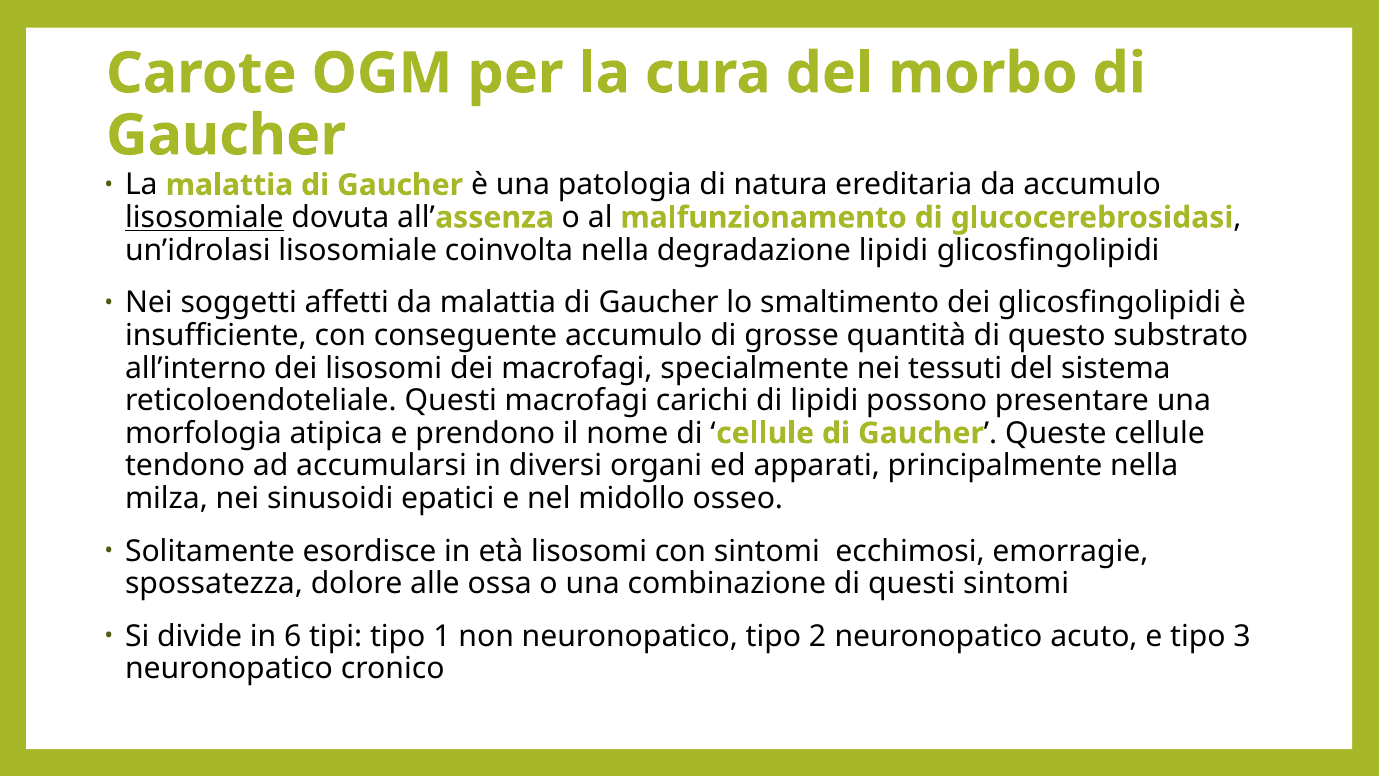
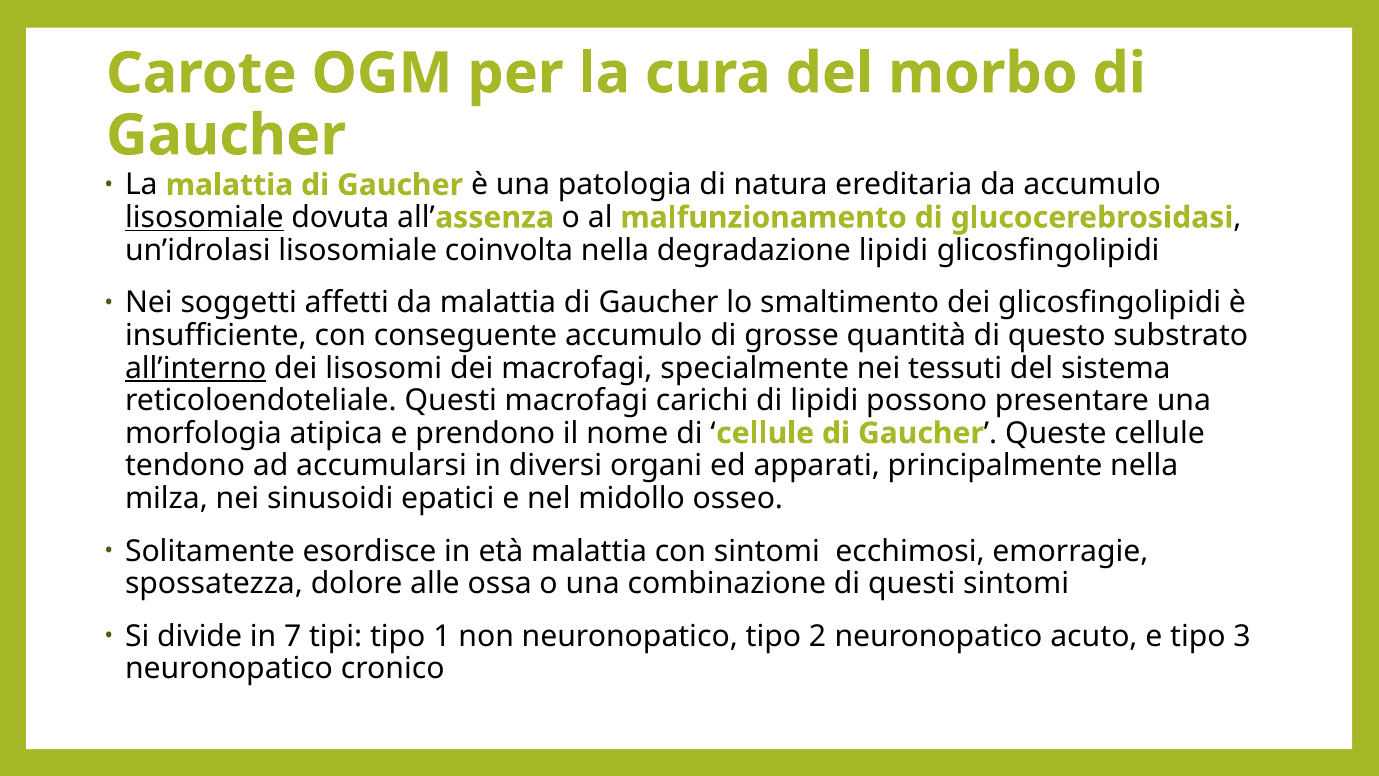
all’interno underline: none -> present
età lisosomi: lisosomi -> malattia
6: 6 -> 7
